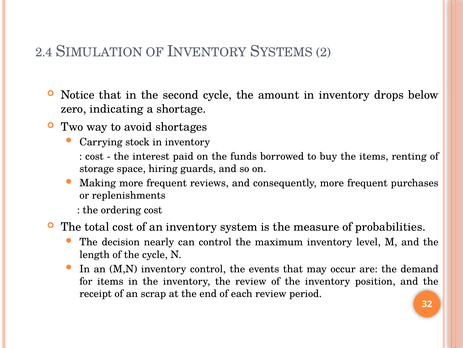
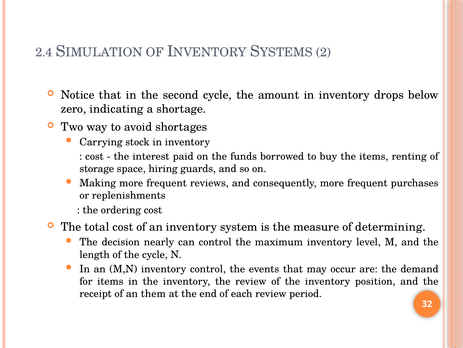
probabilities: probabilities -> determining
scrap: scrap -> them
